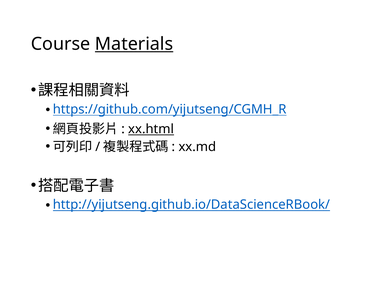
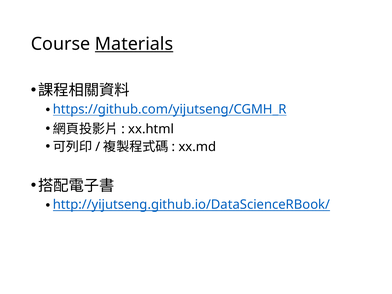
xx.html underline: present -> none
